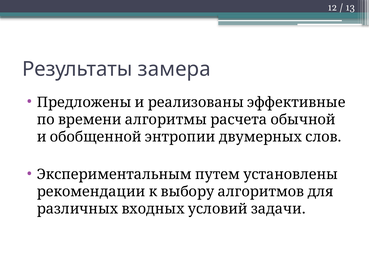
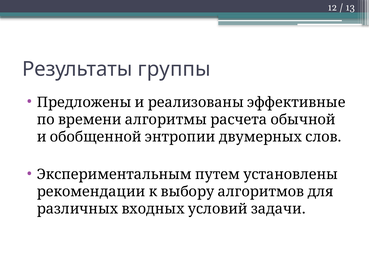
замера: замера -> группы
